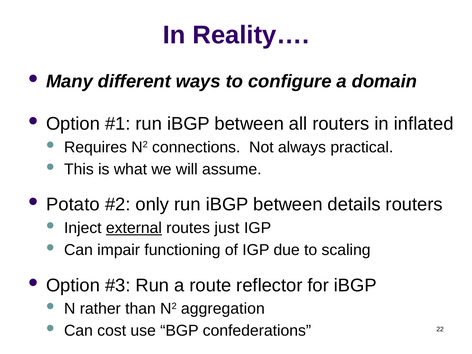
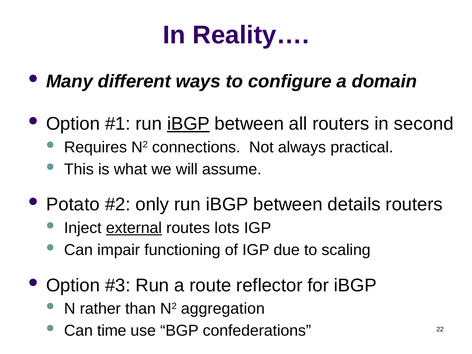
iBGP at (188, 124) underline: none -> present
inflated: inflated -> second
just: just -> lots
cost: cost -> time
